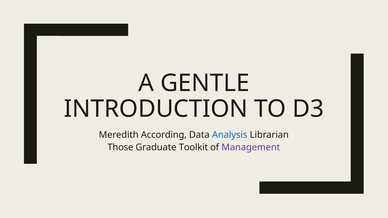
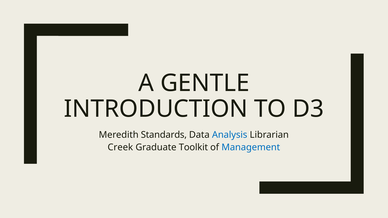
According: According -> Standards
Those: Those -> Creek
Management colour: purple -> blue
